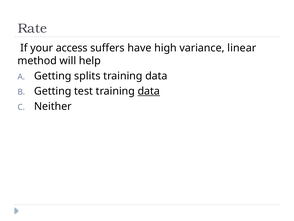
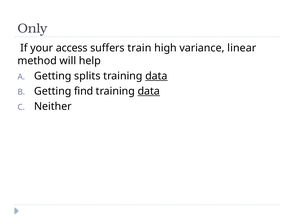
Rate: Rate -> Only
have: have -> train
data at (156, 76) underline: none -> present
test: test -> find
